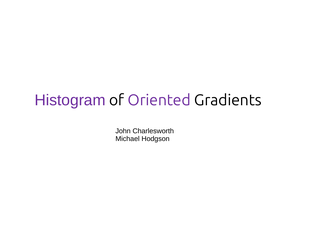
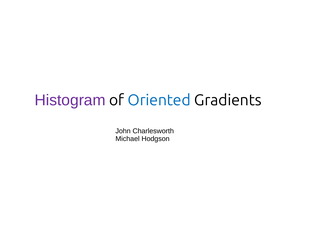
Oriented colour: purple -> blue
